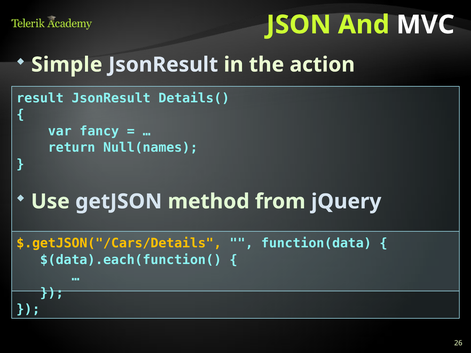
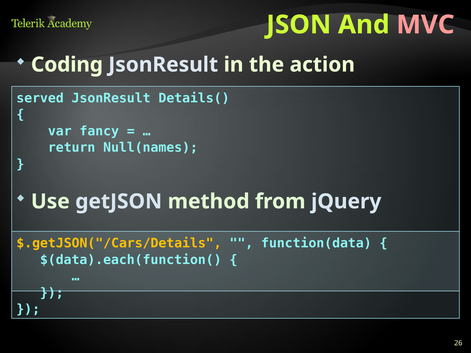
MVC colour: white -> pink
Simple: Simple -> Coding
result: result -> served
